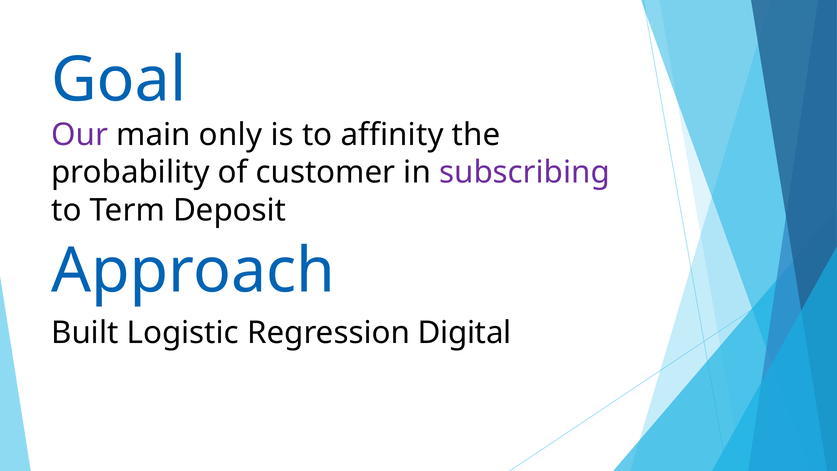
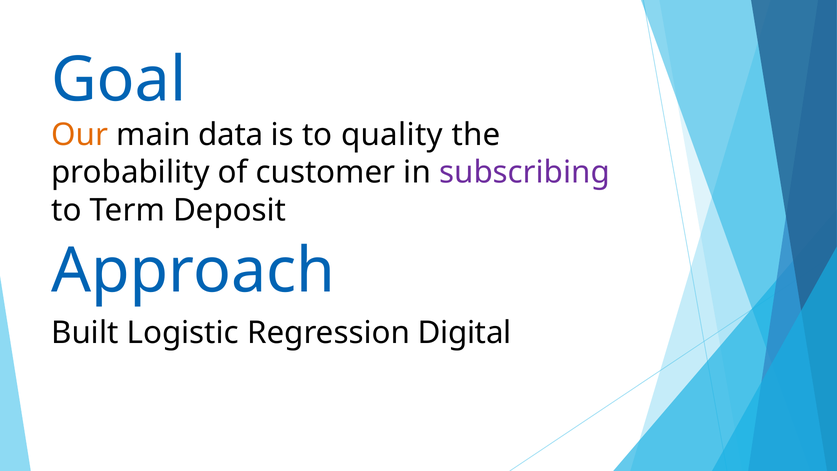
Our colour: purple -> orange
only: only -> data
affinity: affinity -> quality
